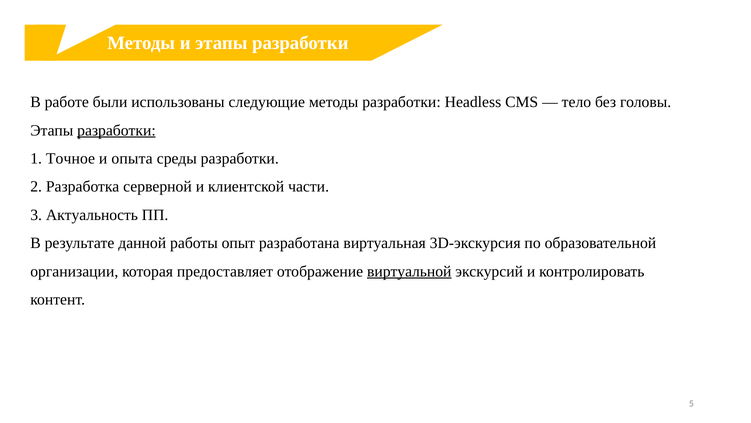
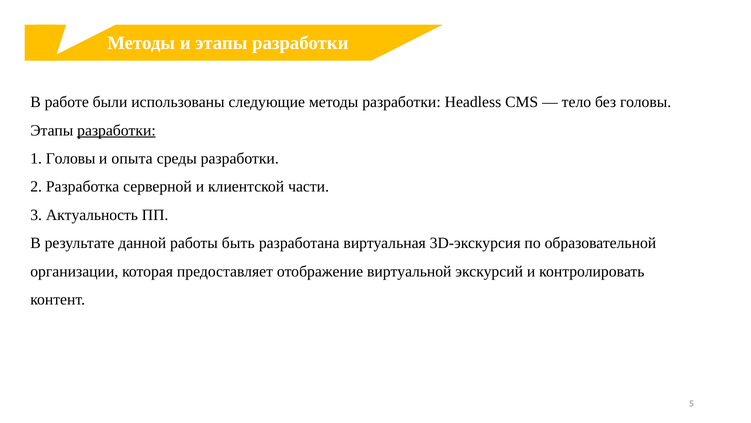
1 Точное: Точное -> Головы
опыт: опыт -> быть
виртуальной underline: present -> none
